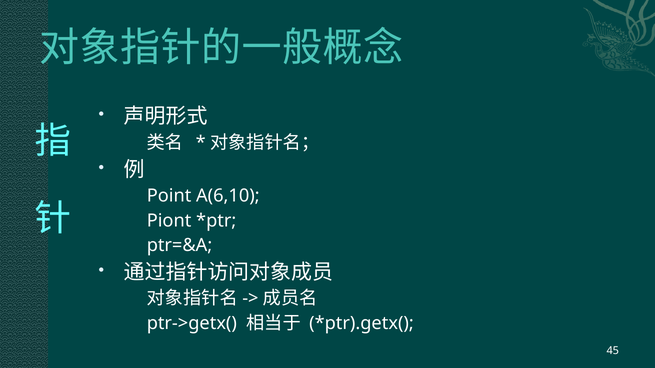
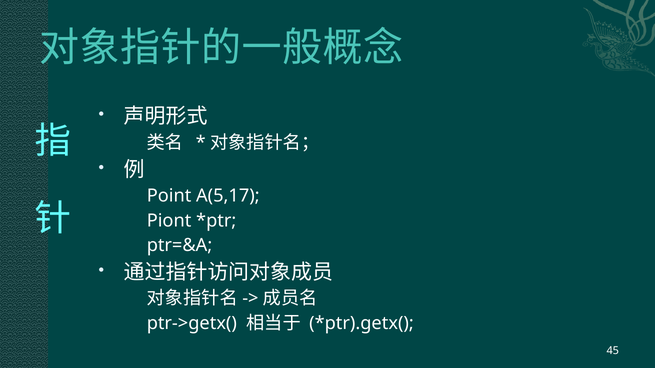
A(6,10: A(6,10 -> A(5,17
